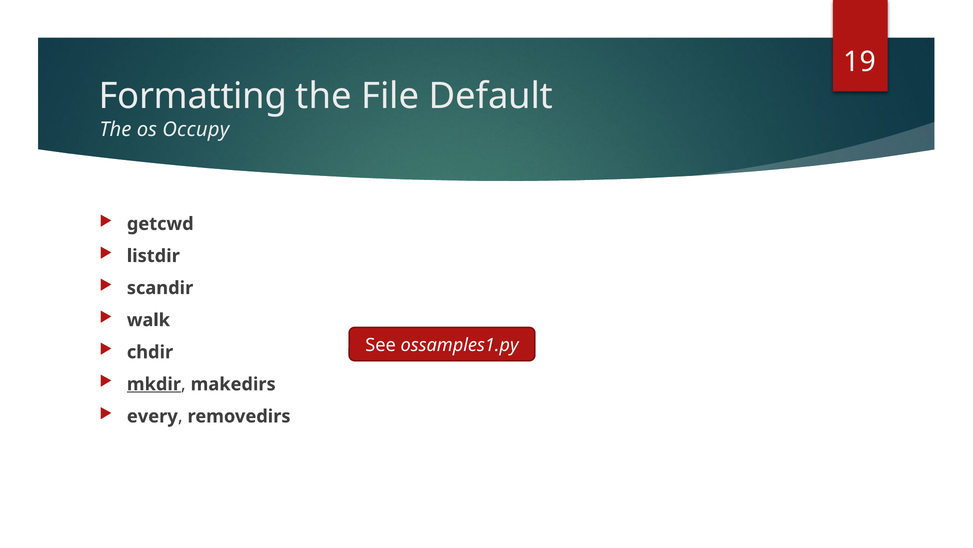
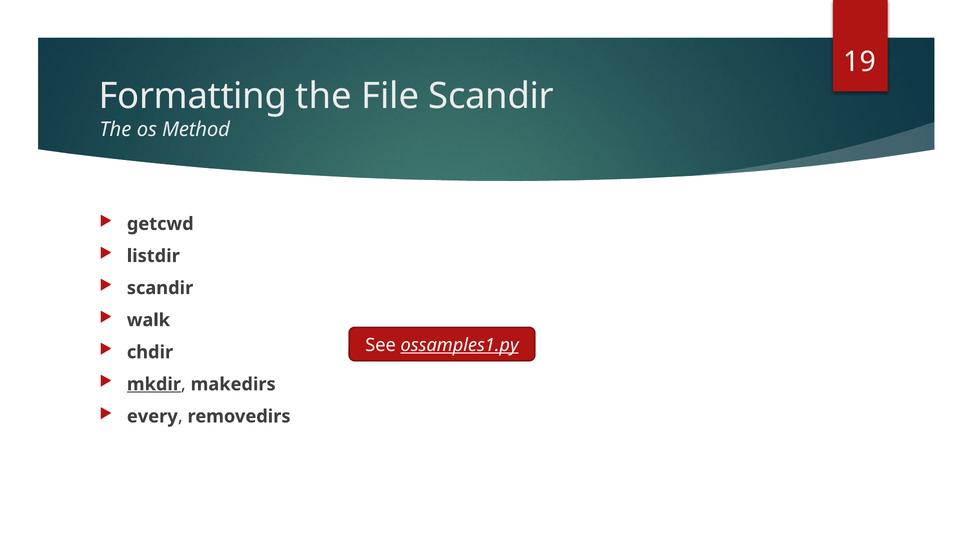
File Default: Default -> Scandir
Occupy: Occupy -> Method
ossamples1.py underline: none -> present
